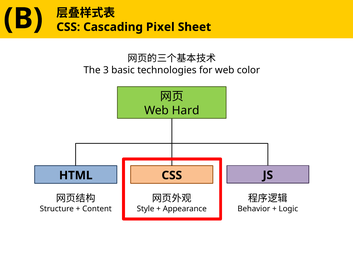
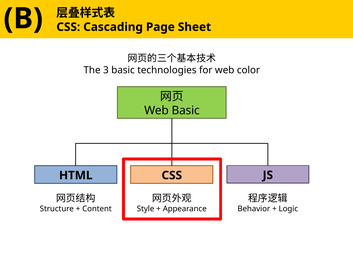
Pixel: Pixel -> Page
Web Hard: Hard -> Basic
